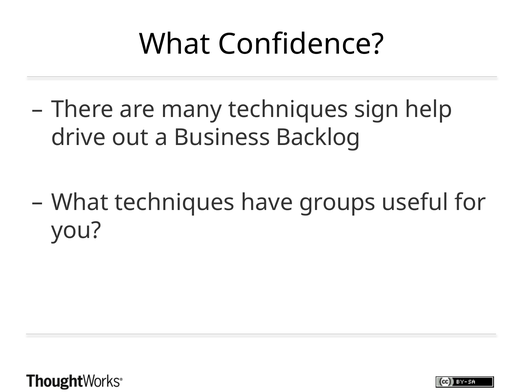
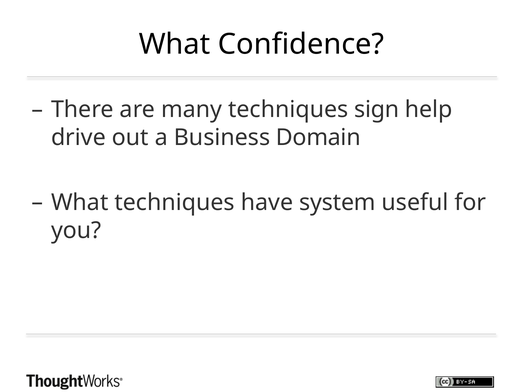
Backlog: Backlog -> Domain
groups: groups -> system
